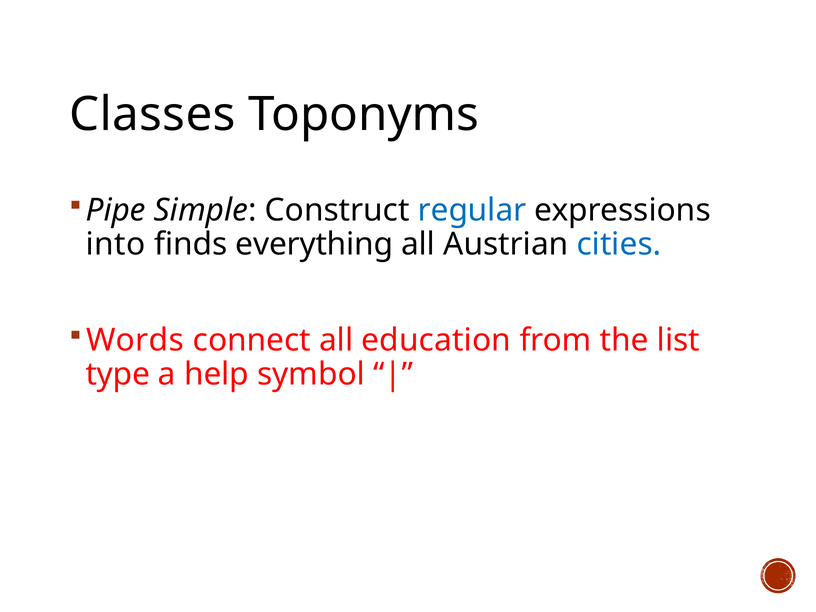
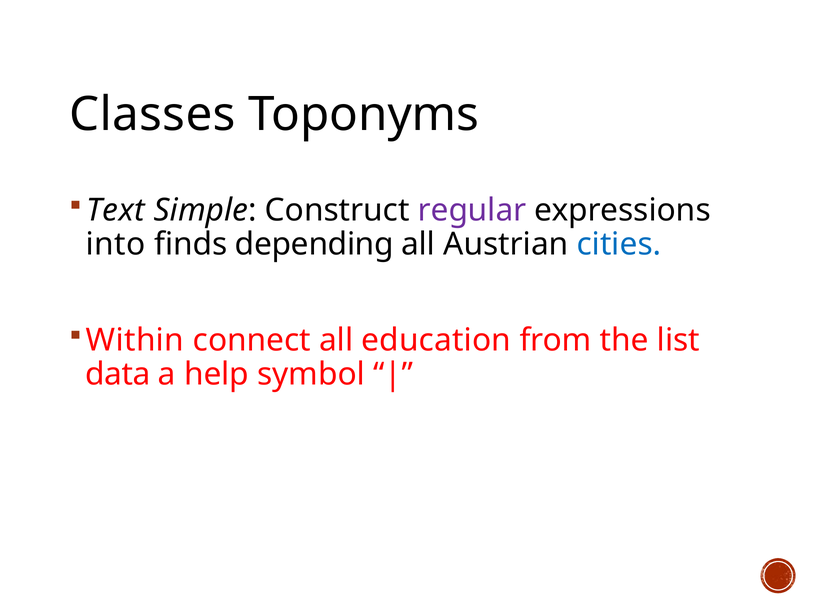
Pipe: Pipe -> Text
regular colour: blue -> purple
everything: everything -> depending
Words: Words -> Within
type: type -> data
